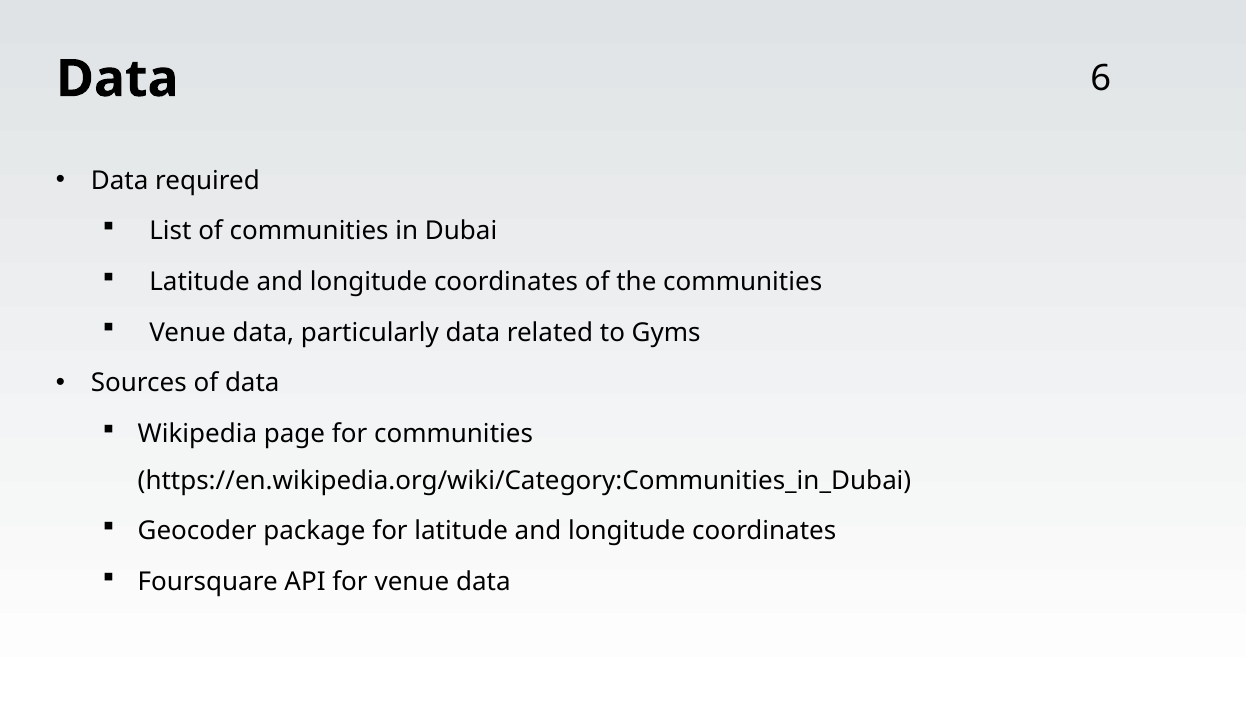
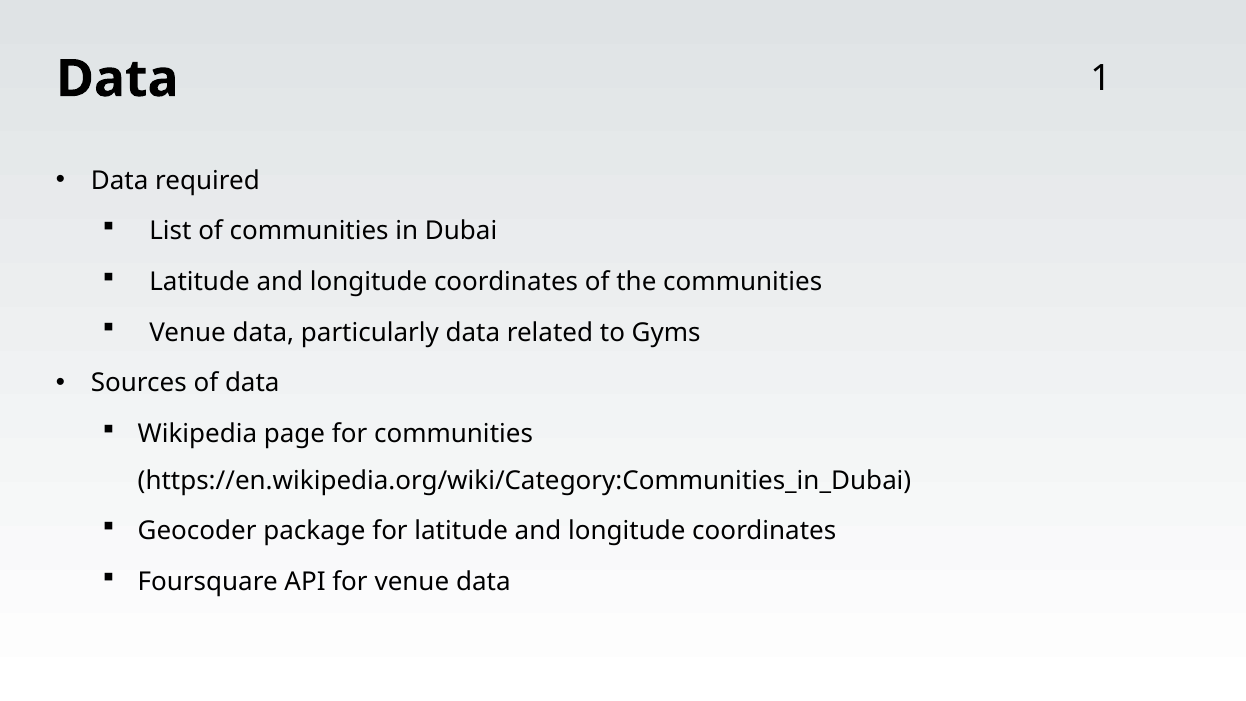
6: 6 -> 1
